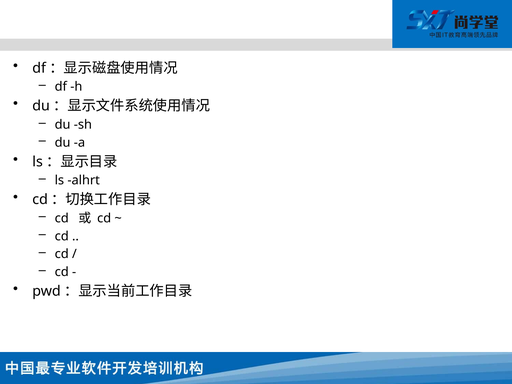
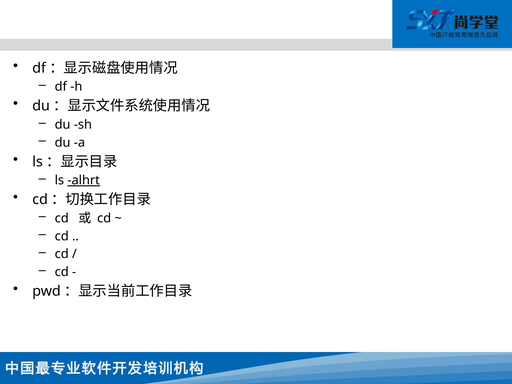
alhrt underline: none -> present
